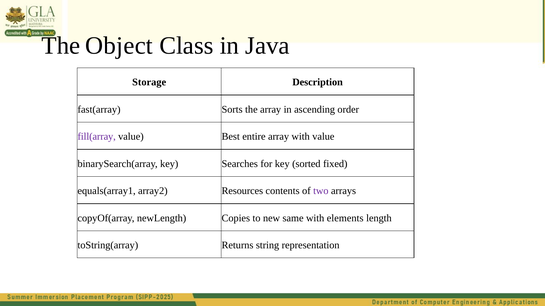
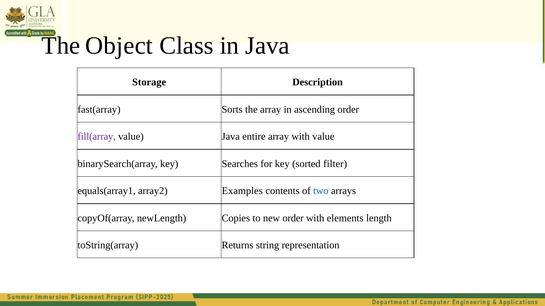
value Best: Best -> Java
fixed: fixed -> filter
Resources: Resources -> Examples
two colour: purple -> blue
new same: same -> order
